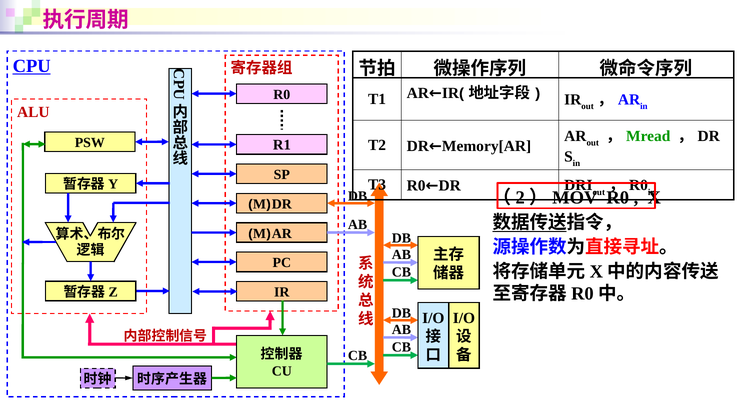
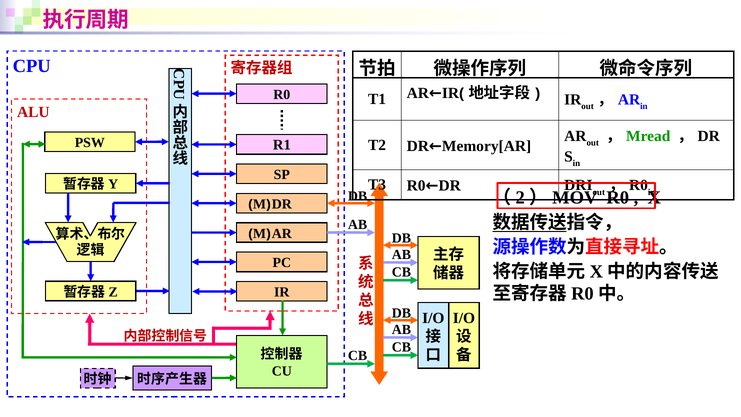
CPU underline: present -> none
